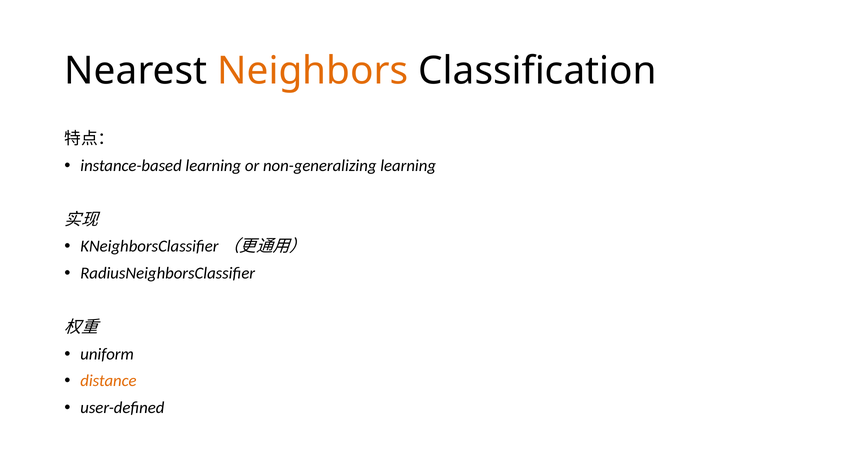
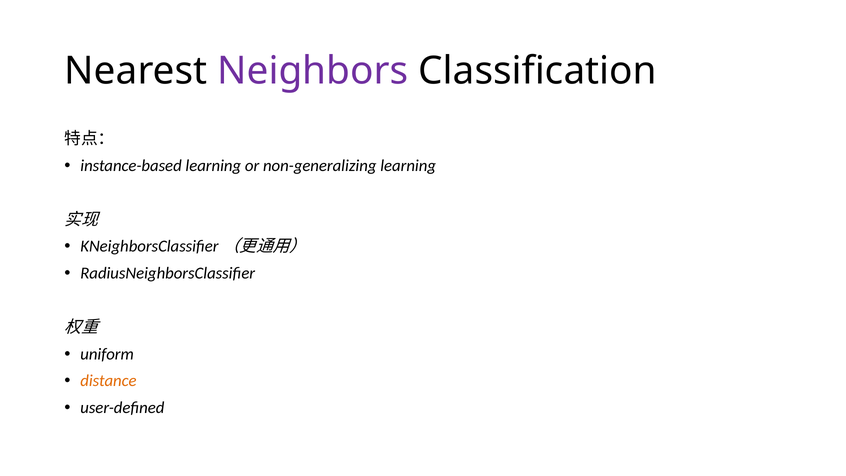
Neighbors colour: orange -> purple
